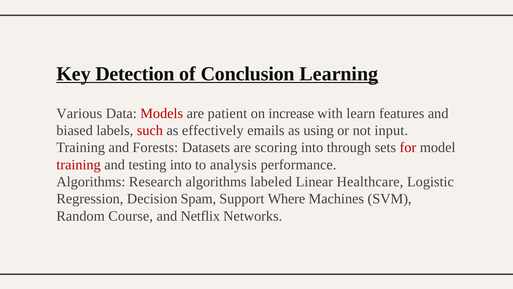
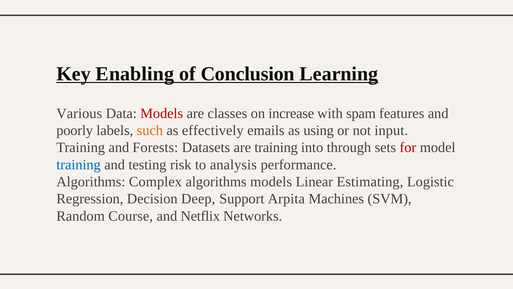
Detection: Detection -> Enabling
patient: patient -> classes
learn: learn -> spam
biased: biased -> poorly
such colour: red -> orange
are scoring: scoring -> training
training at (79, 164) colour: red -> blue
testing into: into -> risk
Research: Research -> Complex
algorithms labeled: labeled -> models
Healthcare: Healthcare -> Estimating
Spam: Spam -> Deep
Where: Where -> Arpita
